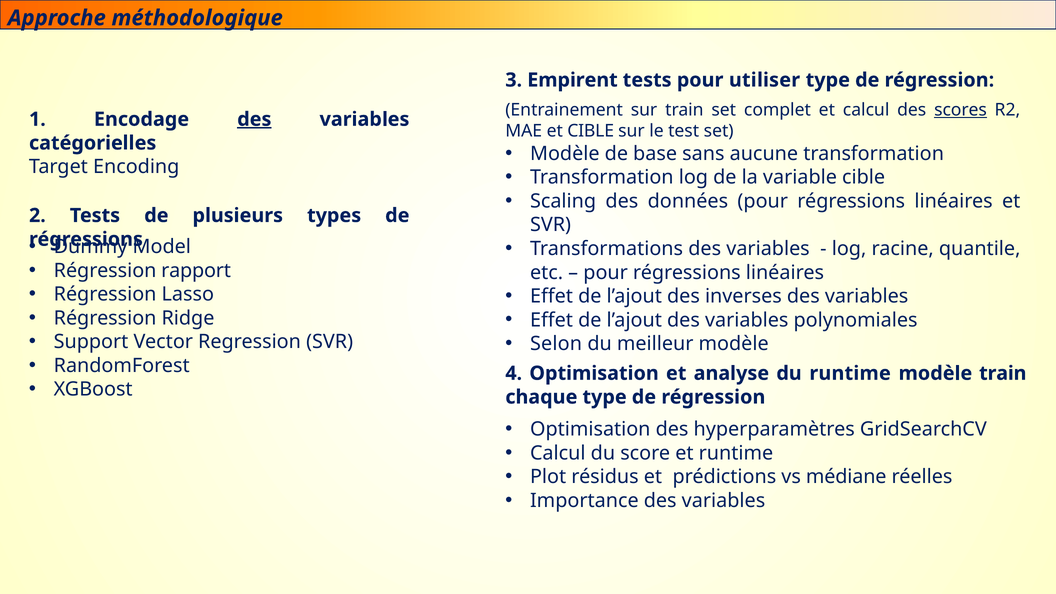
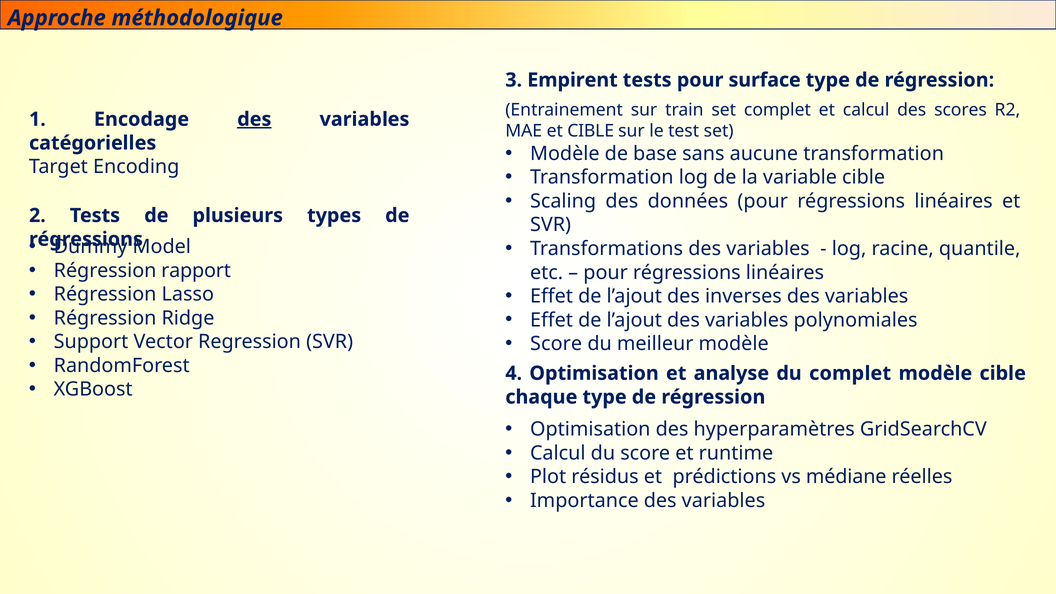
utiliser: utiliser -> surface
scores underline: present -> none
Selon at (556, 344): Selon -> Score
du runtime: runtime -> complet
modèle train: train -> cible
